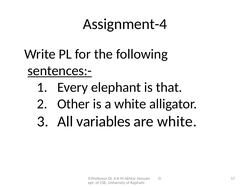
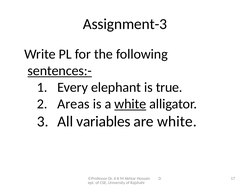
Assignment-4: Assignment-4 -> Assignment-3
that: that -> true
Other: Other -> Areas
white at (130, 104) underline: none -> present
